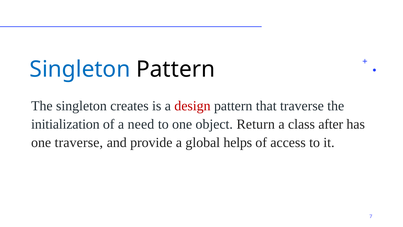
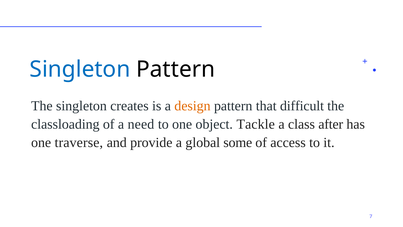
design colour: red -> orange
that traverse: traverse -> difficult
initialization: initialization -> classloading
Return: Return -> Tackle
helps: helps -> some
